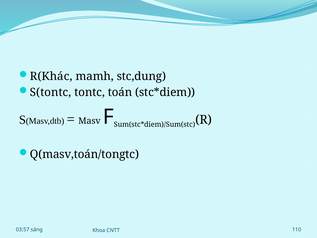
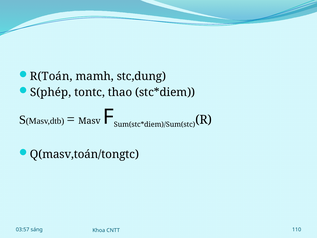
R(Khác: R(Khác -> R(Toán
S(tontc: S(tontc -> S(phép
toán: toán -> thao
